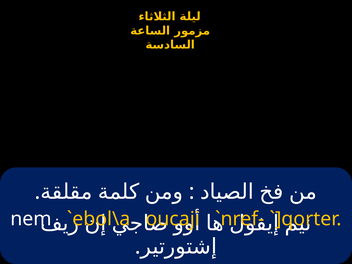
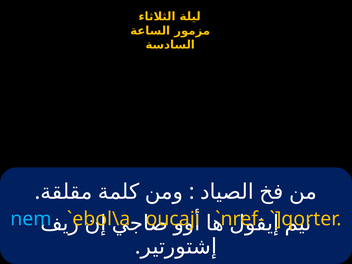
nem colour: white -> light blue
